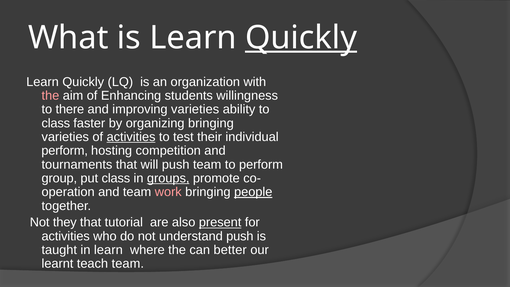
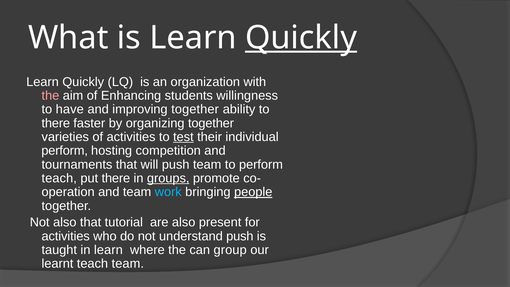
there: there -> have
improving varieties: varieties -> together
class at (56, 123): class -> there
organizing bringing: bringing -> together
activities at (131, 137) underline: present -> none
test underline: none -> present
group at (59, 178): group -> teach
put class: class -> there
work colour: pink -> light blue
Not they: they -> also
present underline: present -> none
better: better -> group
